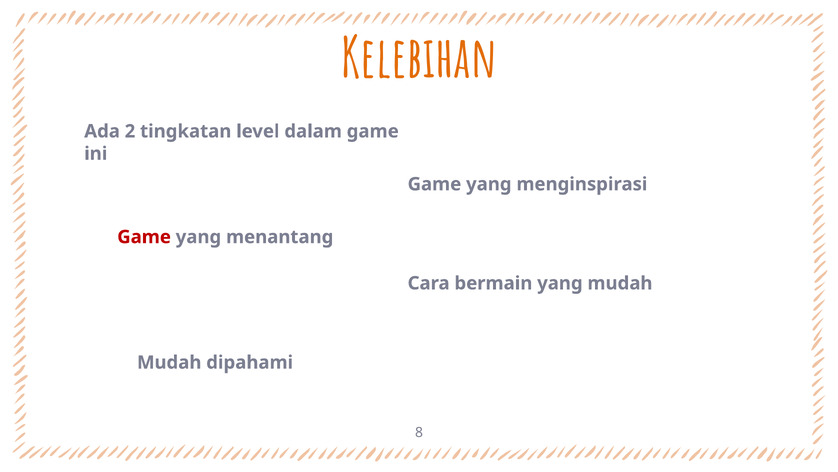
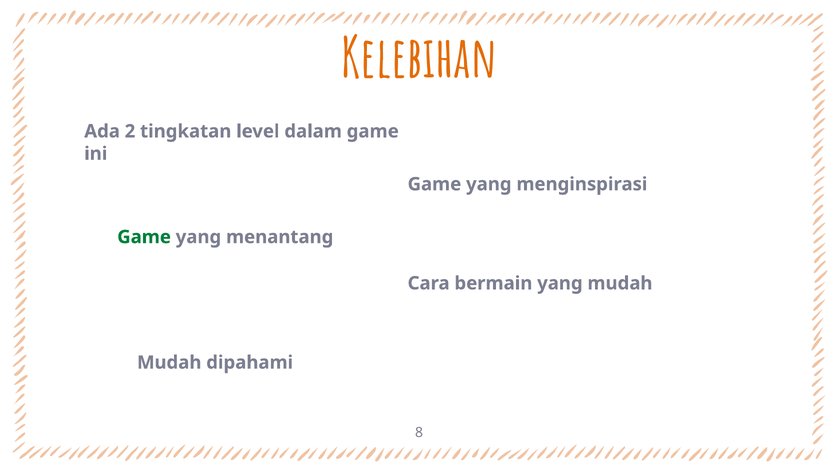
Game at (144, 237) colour: red -> green
